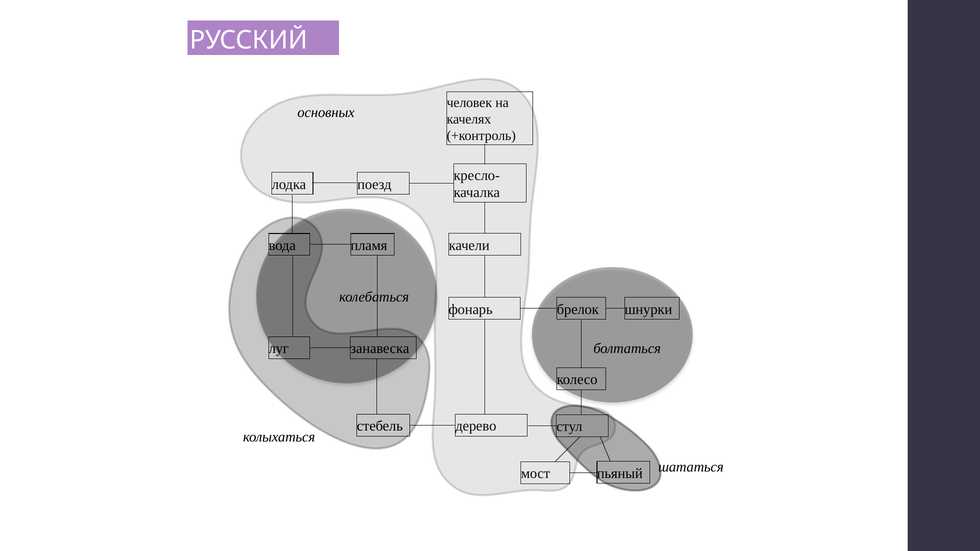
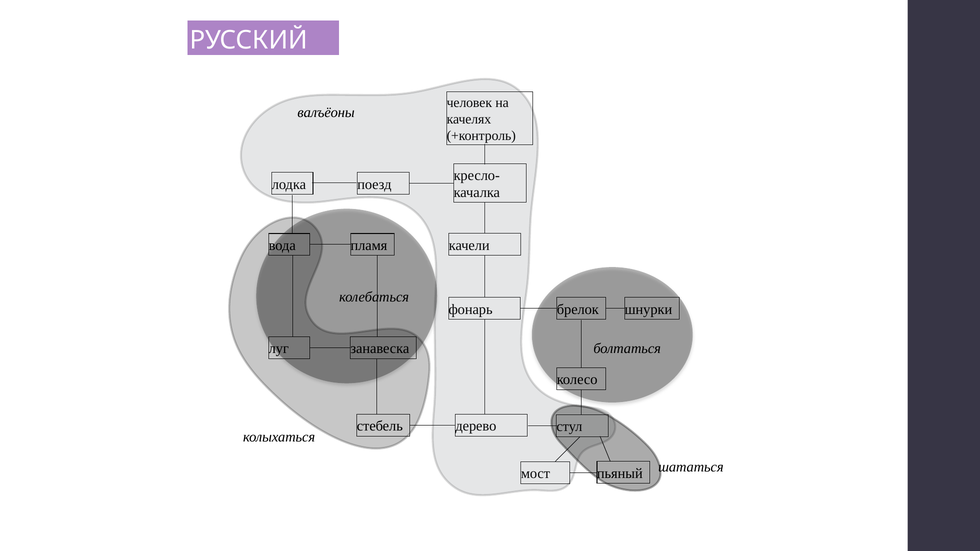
основных: основных -> валъёоны
